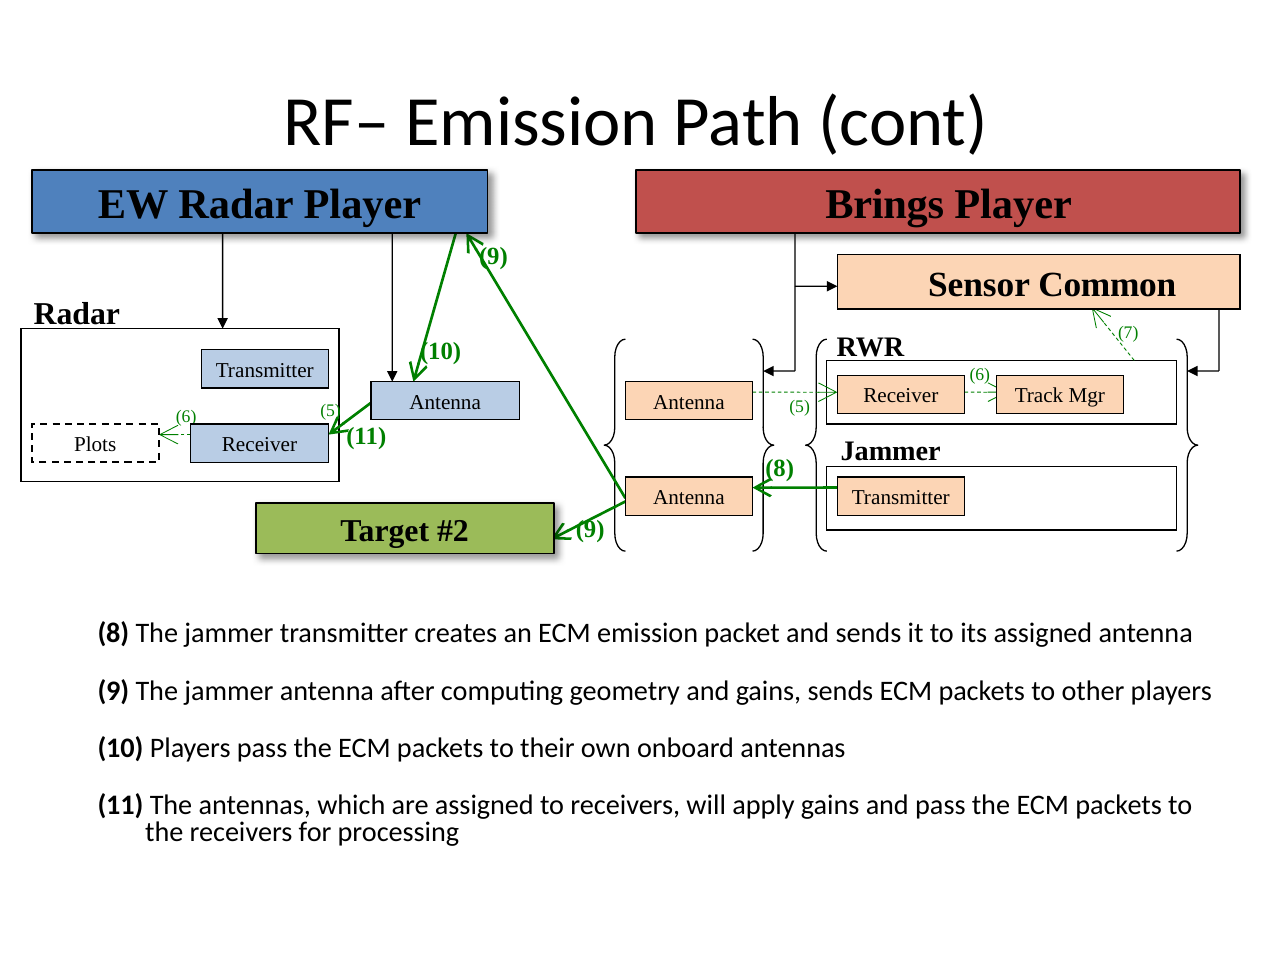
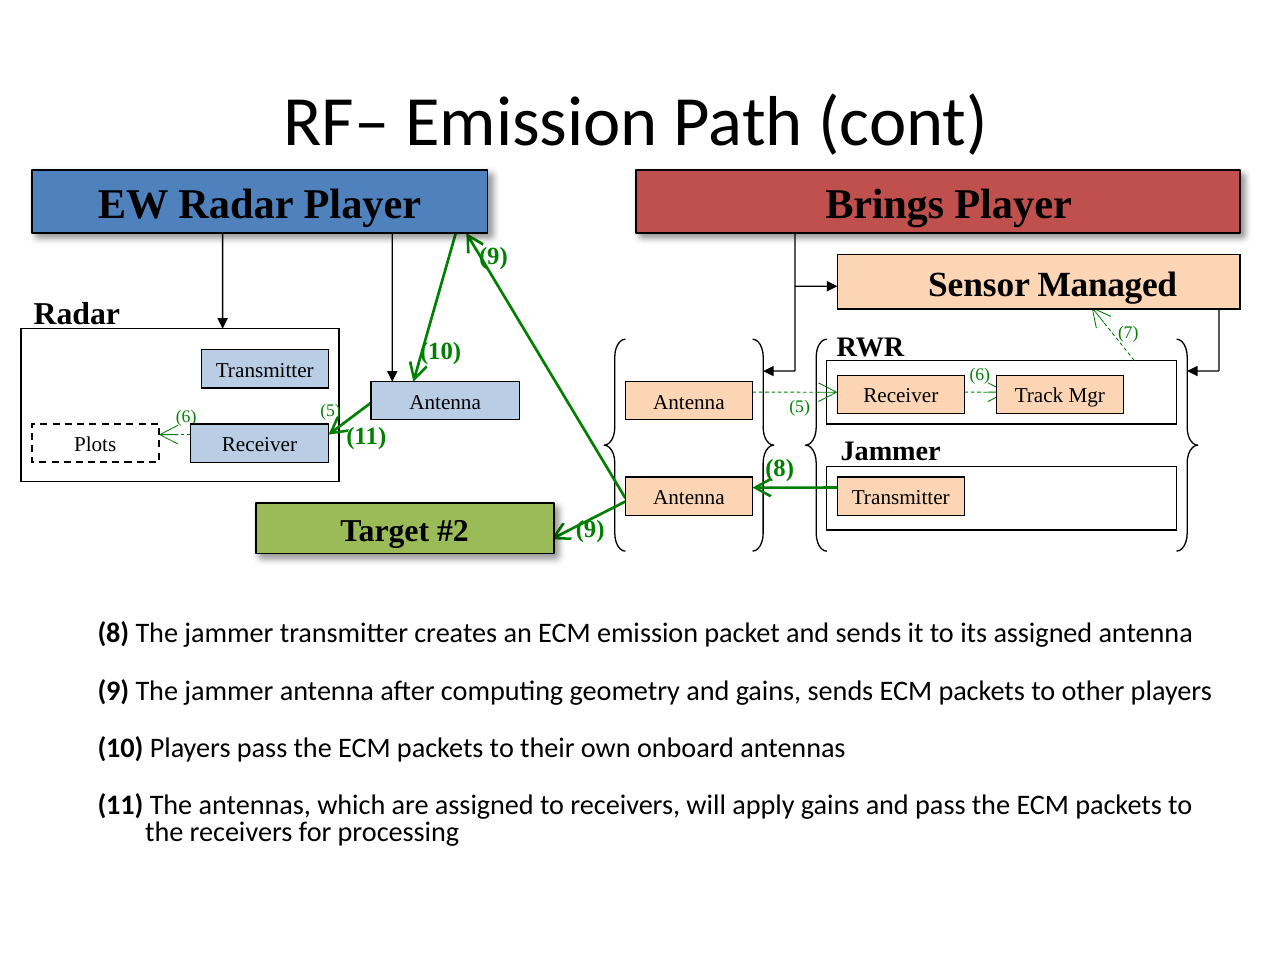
Common: Common -> Managed
